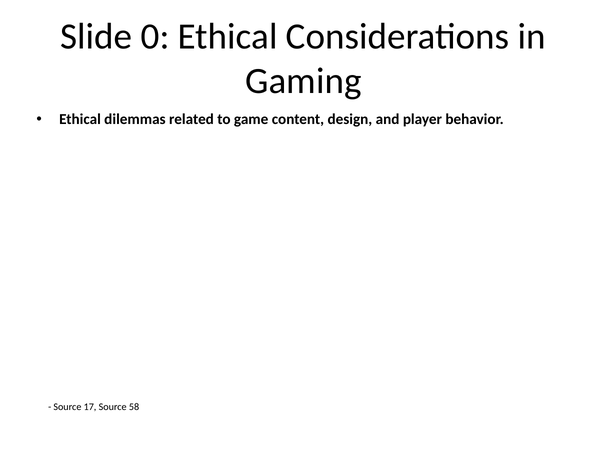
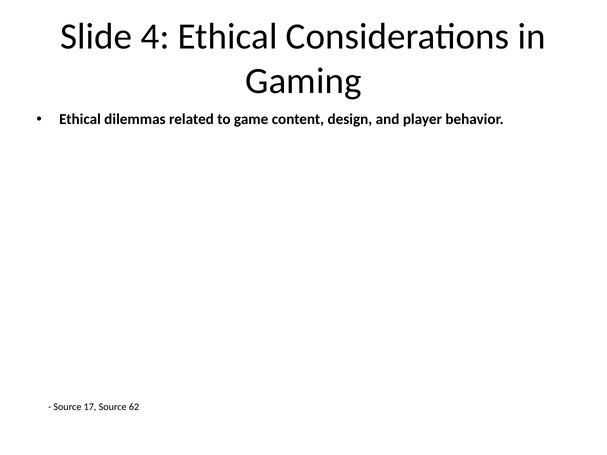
0: 0 -> 4
58: 58 -> 62
